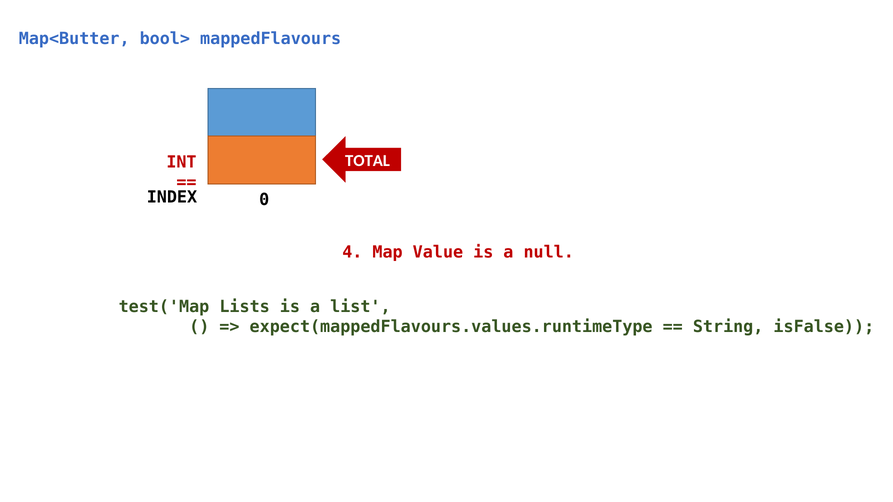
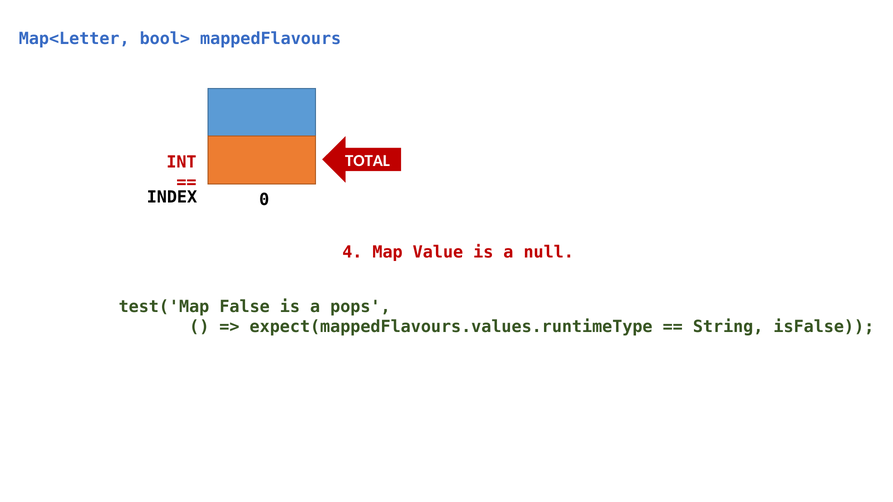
Map<Butter: Map<Butter -> Map<Letter
Lists: Lists -> False
list: list -> pops
